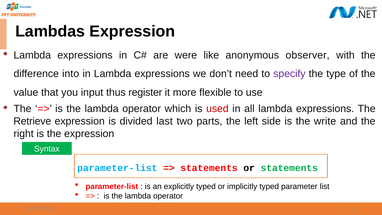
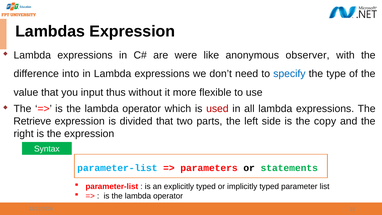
specify colour: purple -> blue
register: register -> without
divided last: last -> that
write: write -> copy
statements at (209, 168): statements -> parameters
